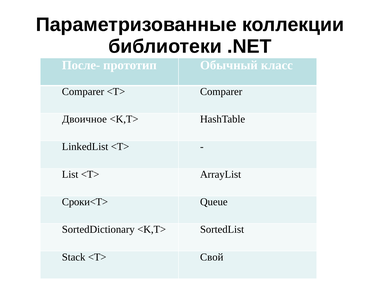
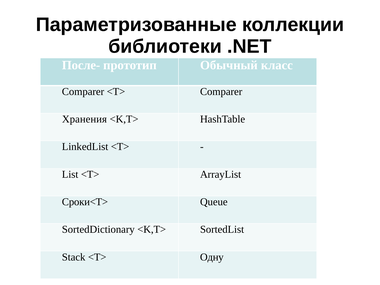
Двоичное: Двоичное -> Хранения
Свой: Свой -> Одну
